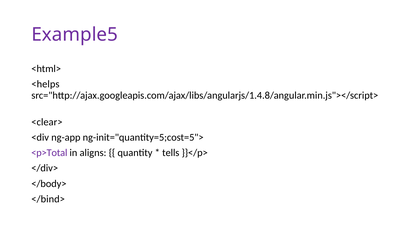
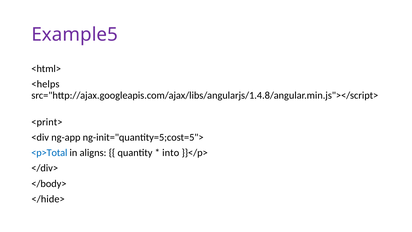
<clear>: <clear> -> <print>
<p>Total colour: purple -> blue
tells: tells -> into
</bind>: </bind> -> </hide>
